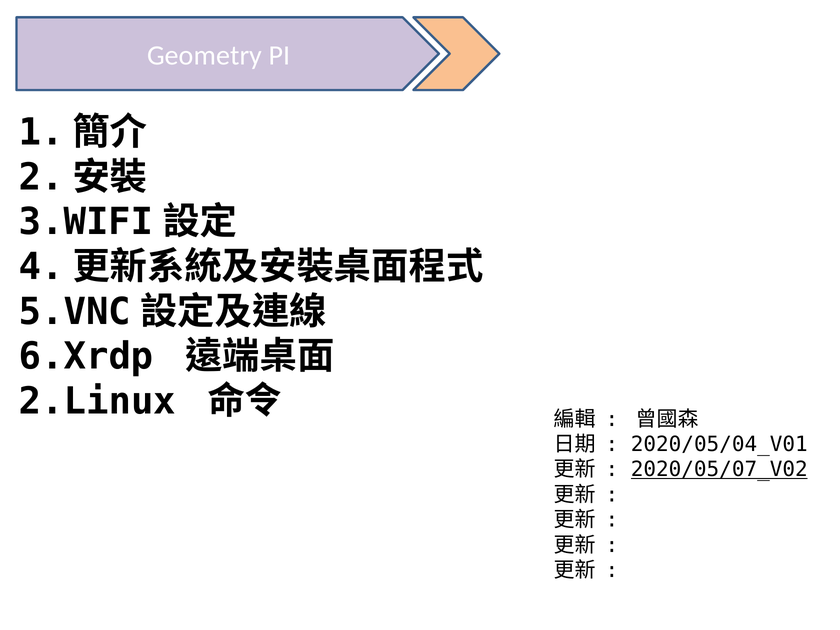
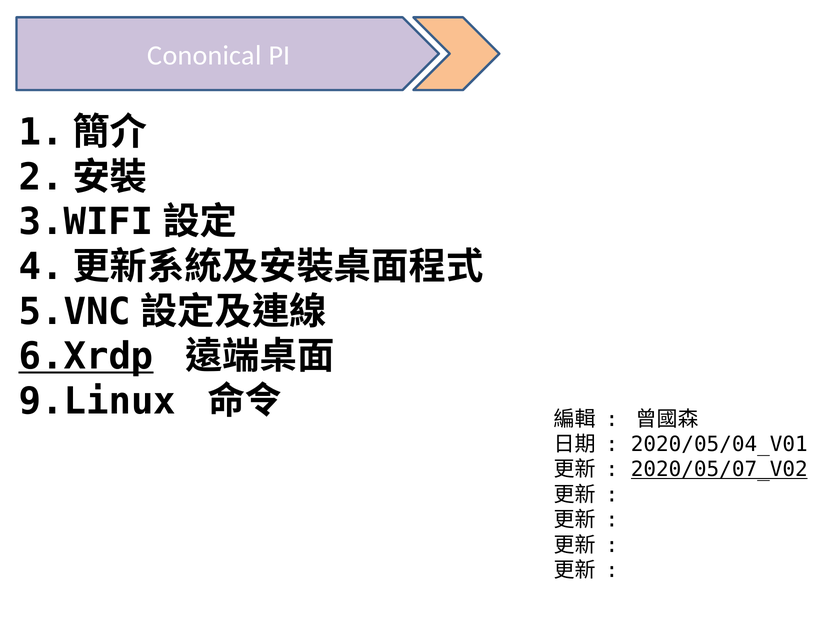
Geometry: Geometry -> Cononical
6.Xrdp underline: none -> present
2.Linux: 2.Linux -> 9.Linux
